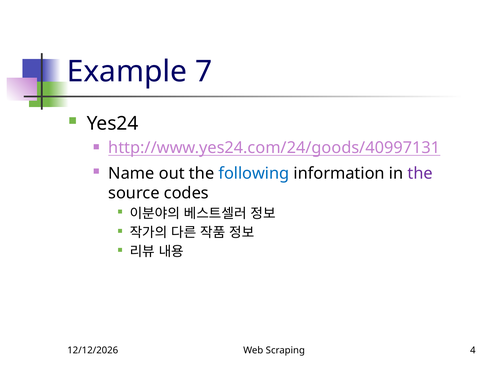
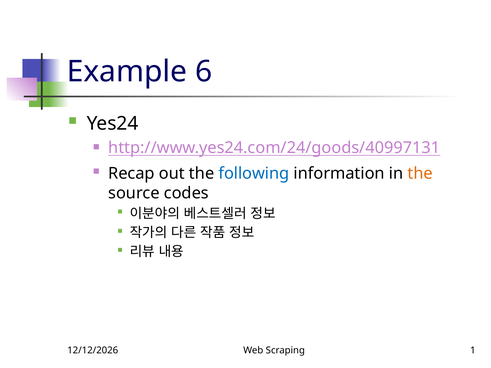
7: 7 -> 6
Name: Name -> Recap
the at (420, 174) colour: purple -> orange
4: 4 -> 1
